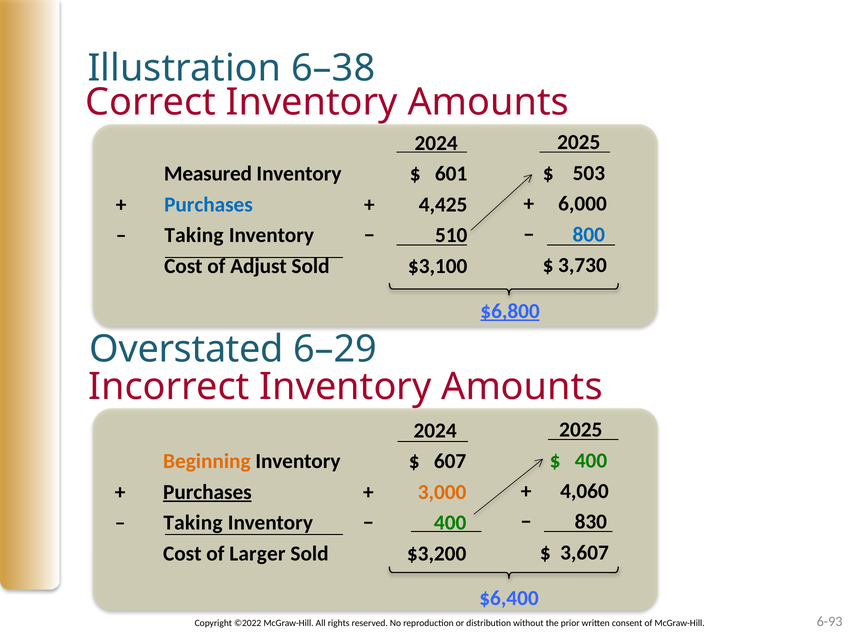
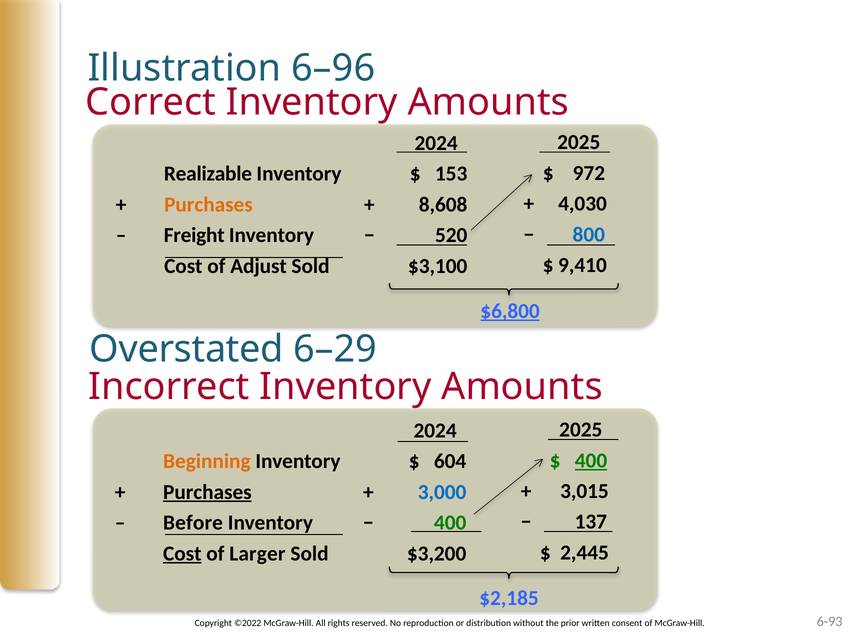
6–38: 6–38 -> 6–96
503: 503 -> 972
Measured: Measured -> Realizable
601: 601 -> 153
6,000: 6,000 -> 4,030
Purchases at (208, 205) colour: blue -> orange
4,425: 4,425 -> 8,608
Taking at (194, 235): Taking -> Freight
510: 510 -> 520
3,730: 3,730 -> 9,410
400 at (591, 460) underline: none -> present
607: 607 -> 604
4,060: 4,060 -> 3,015
3,000 colour: orange -> blue
830: 830 -> 137
Taking at (193, 523): Taking -> Before
3,607: 3,607 -> 2,445
Cost at (182, 553) underline: none -> present
$6,400: $6,400 -> $2,185
